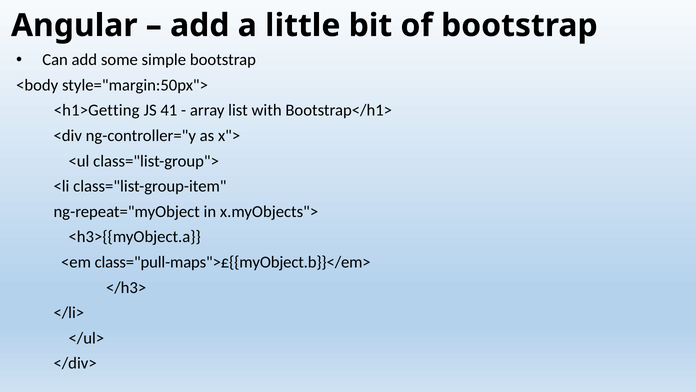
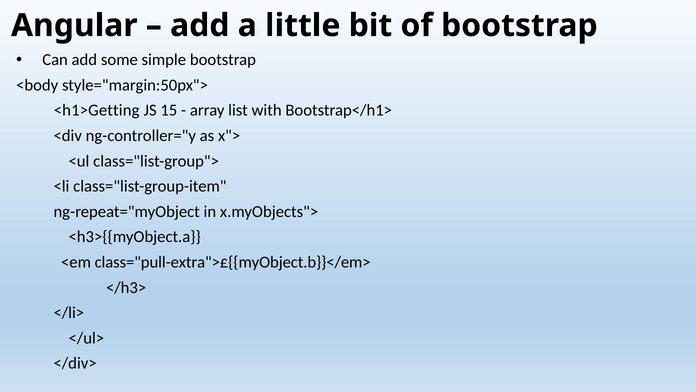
41: 41 -> 15
class="pull-maps">£{{myObject.b}}</em>: class="pull-maps">£{{myObject.b}}</em> -> class="pull-extra">£{{myObject.b}}</em>
